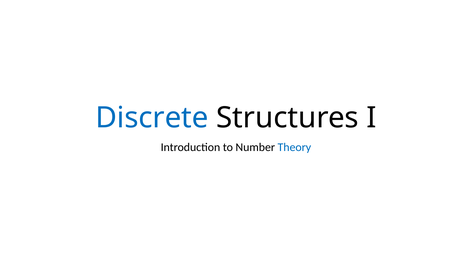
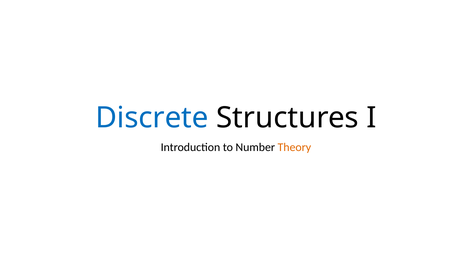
Theory colour: blue -> orange
